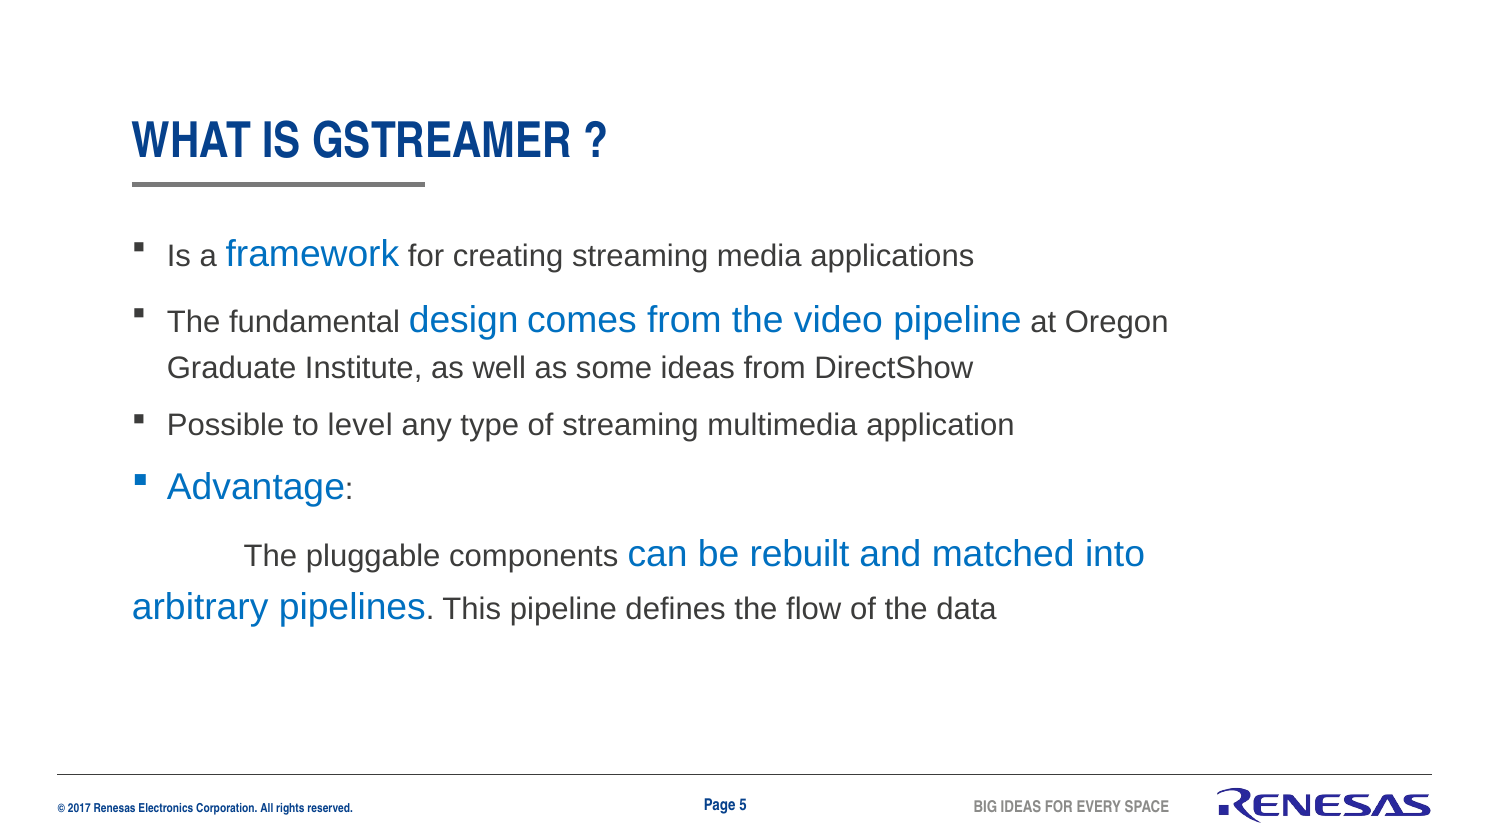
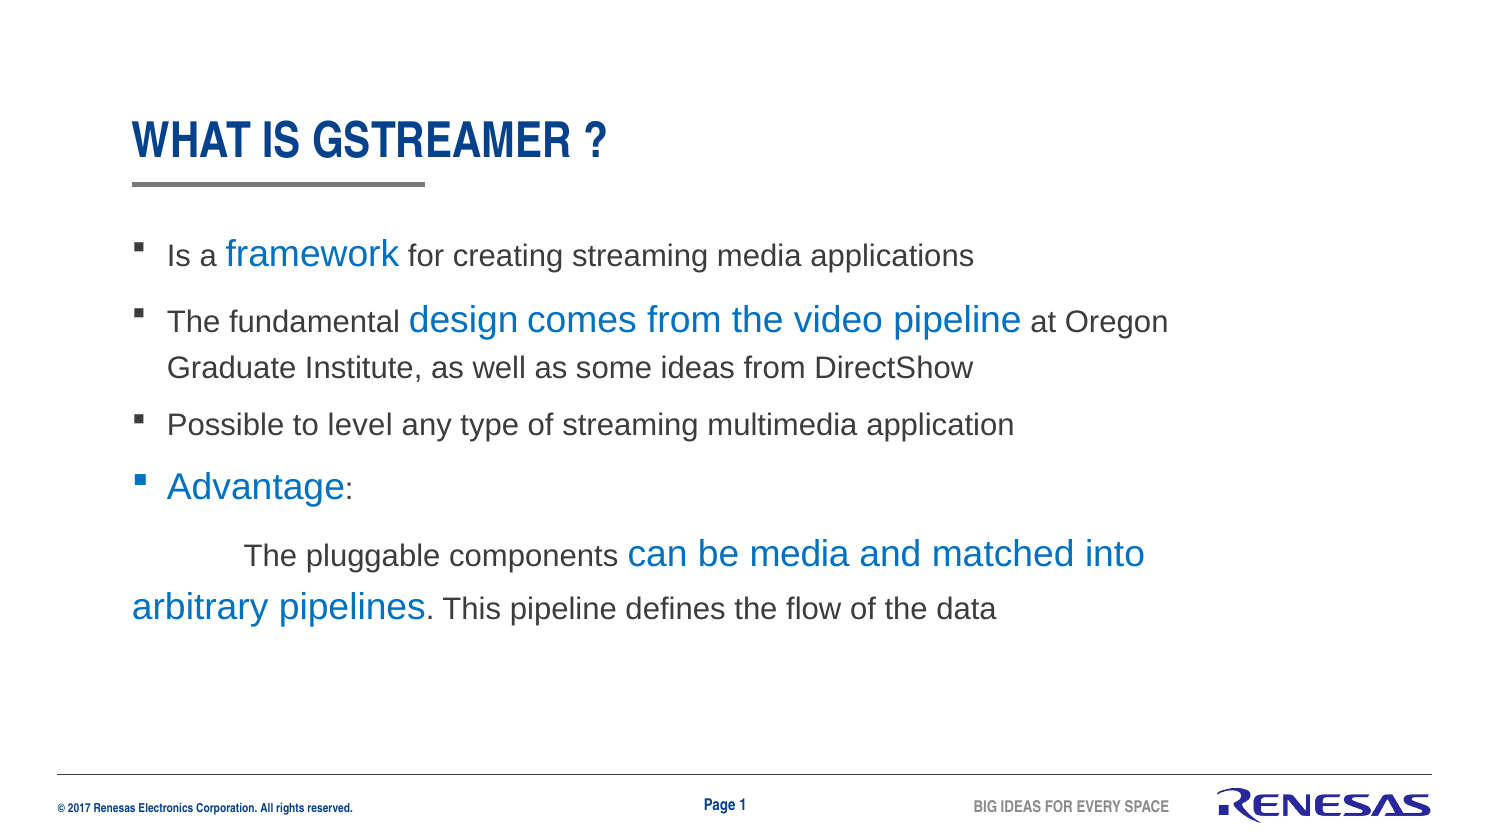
be rebuilt: rebuilt -> media
5: 5 -> 1
